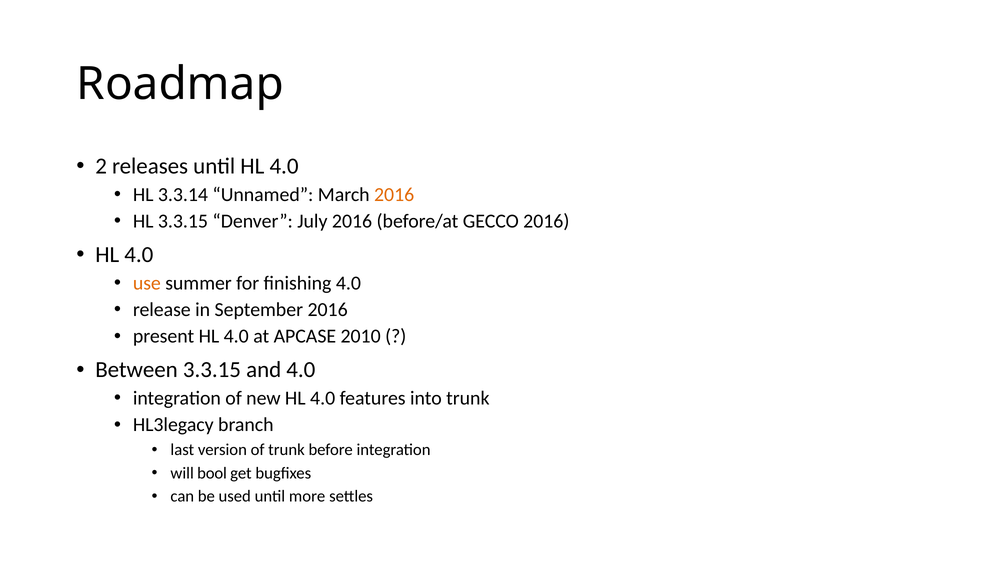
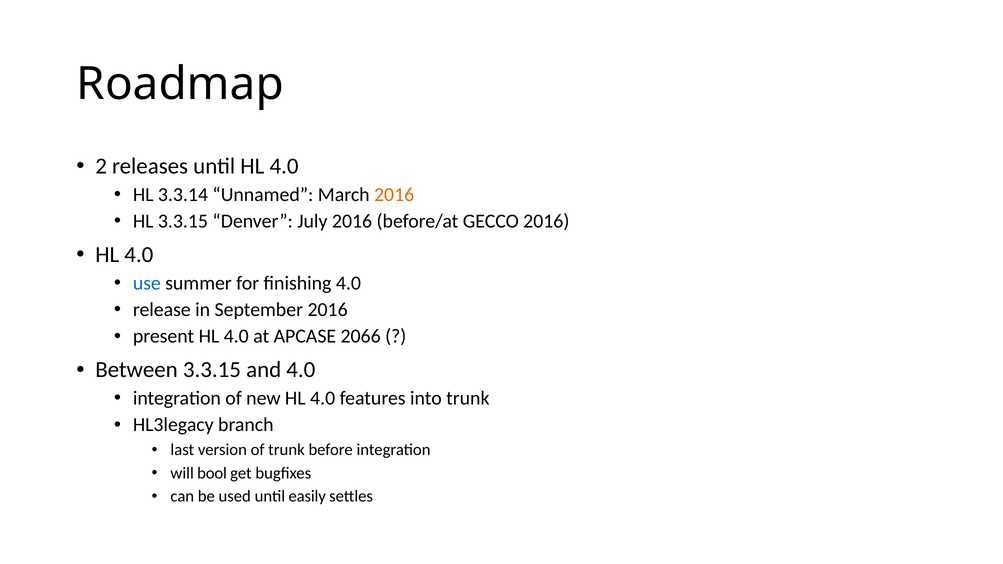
use colour: orange -> blue
2010: 2010 -> 2066
more: more -> easily
